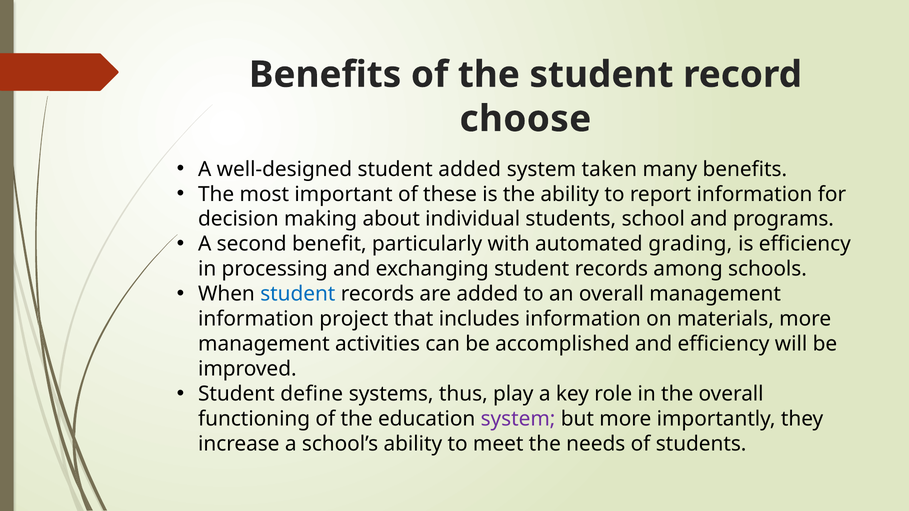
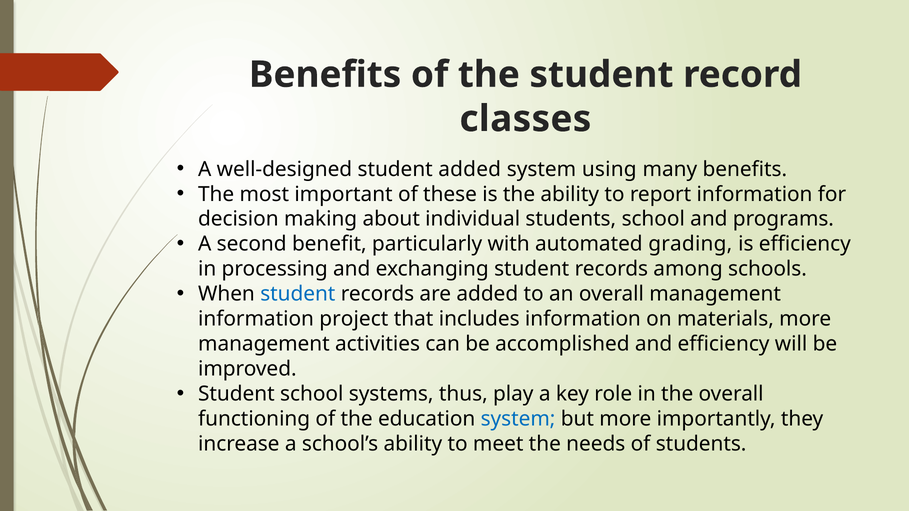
choose: choose -> classes
taken: taken -> using
Student define: define -> school
system at (518, 419) colour: purple -> blue
